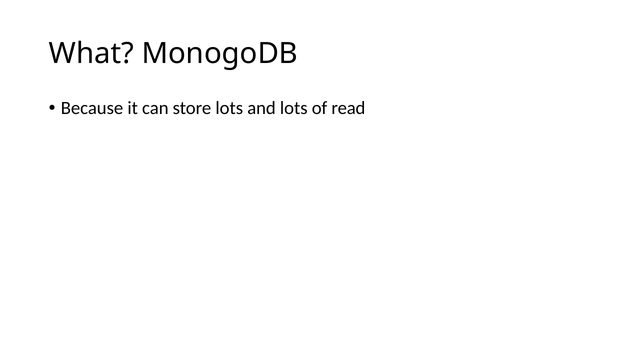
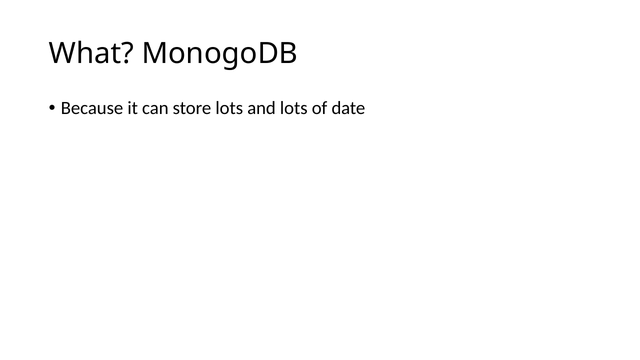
read: read -> date
